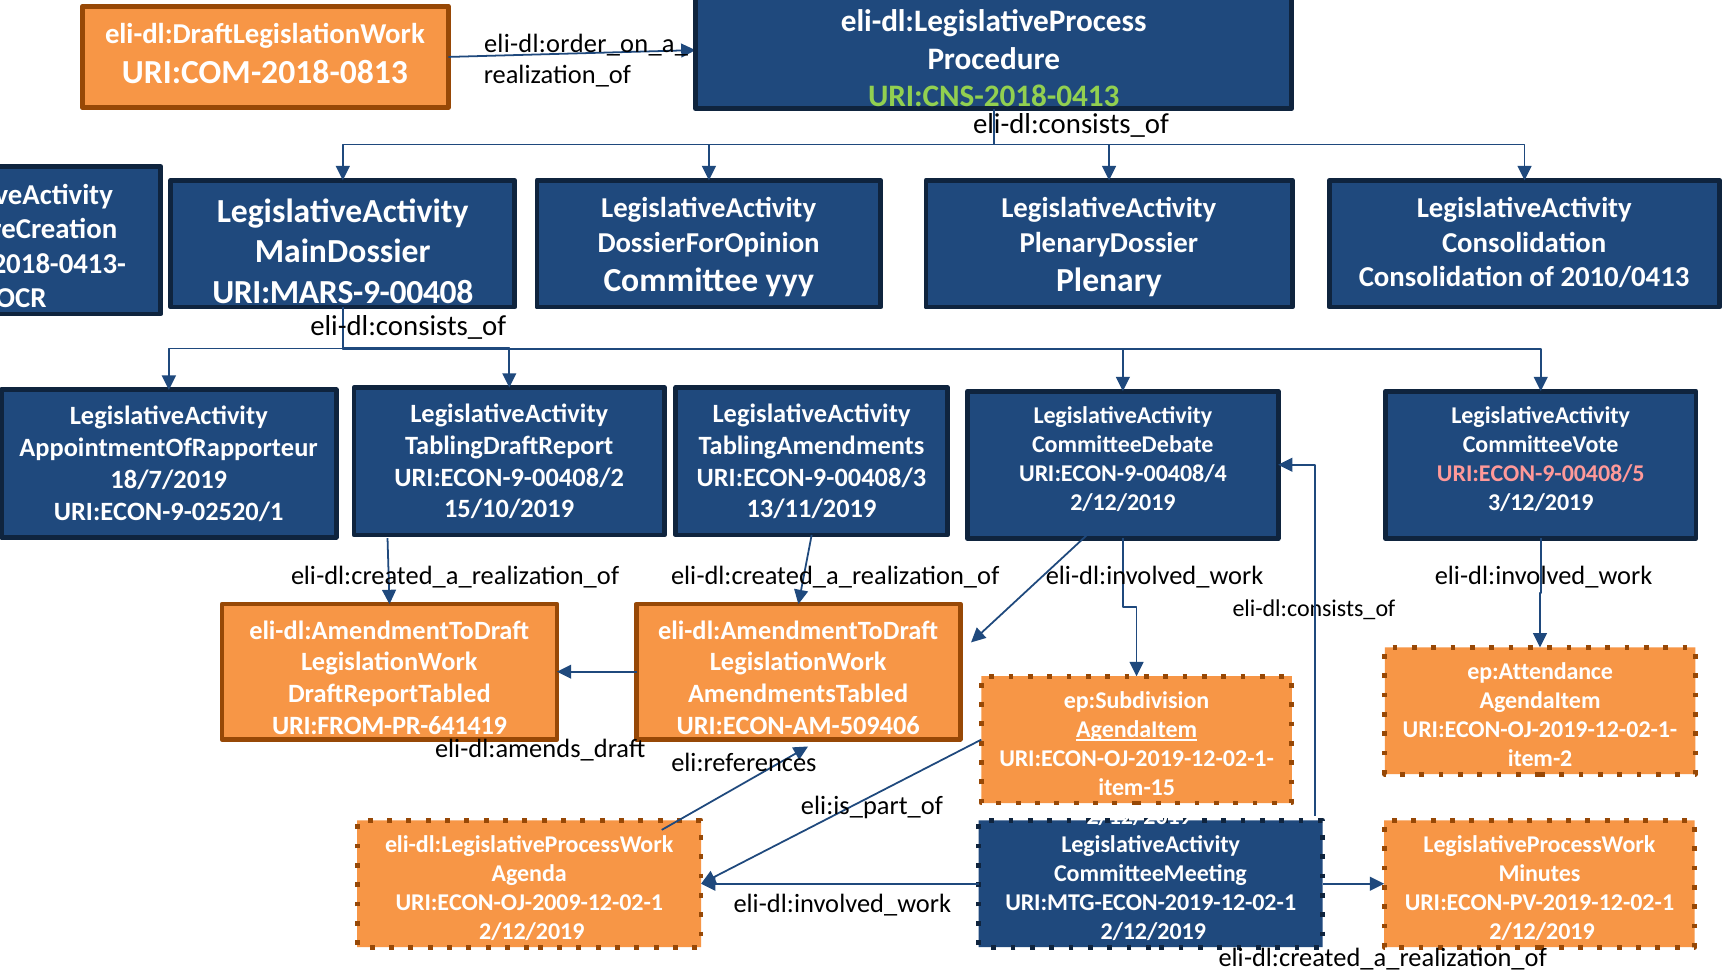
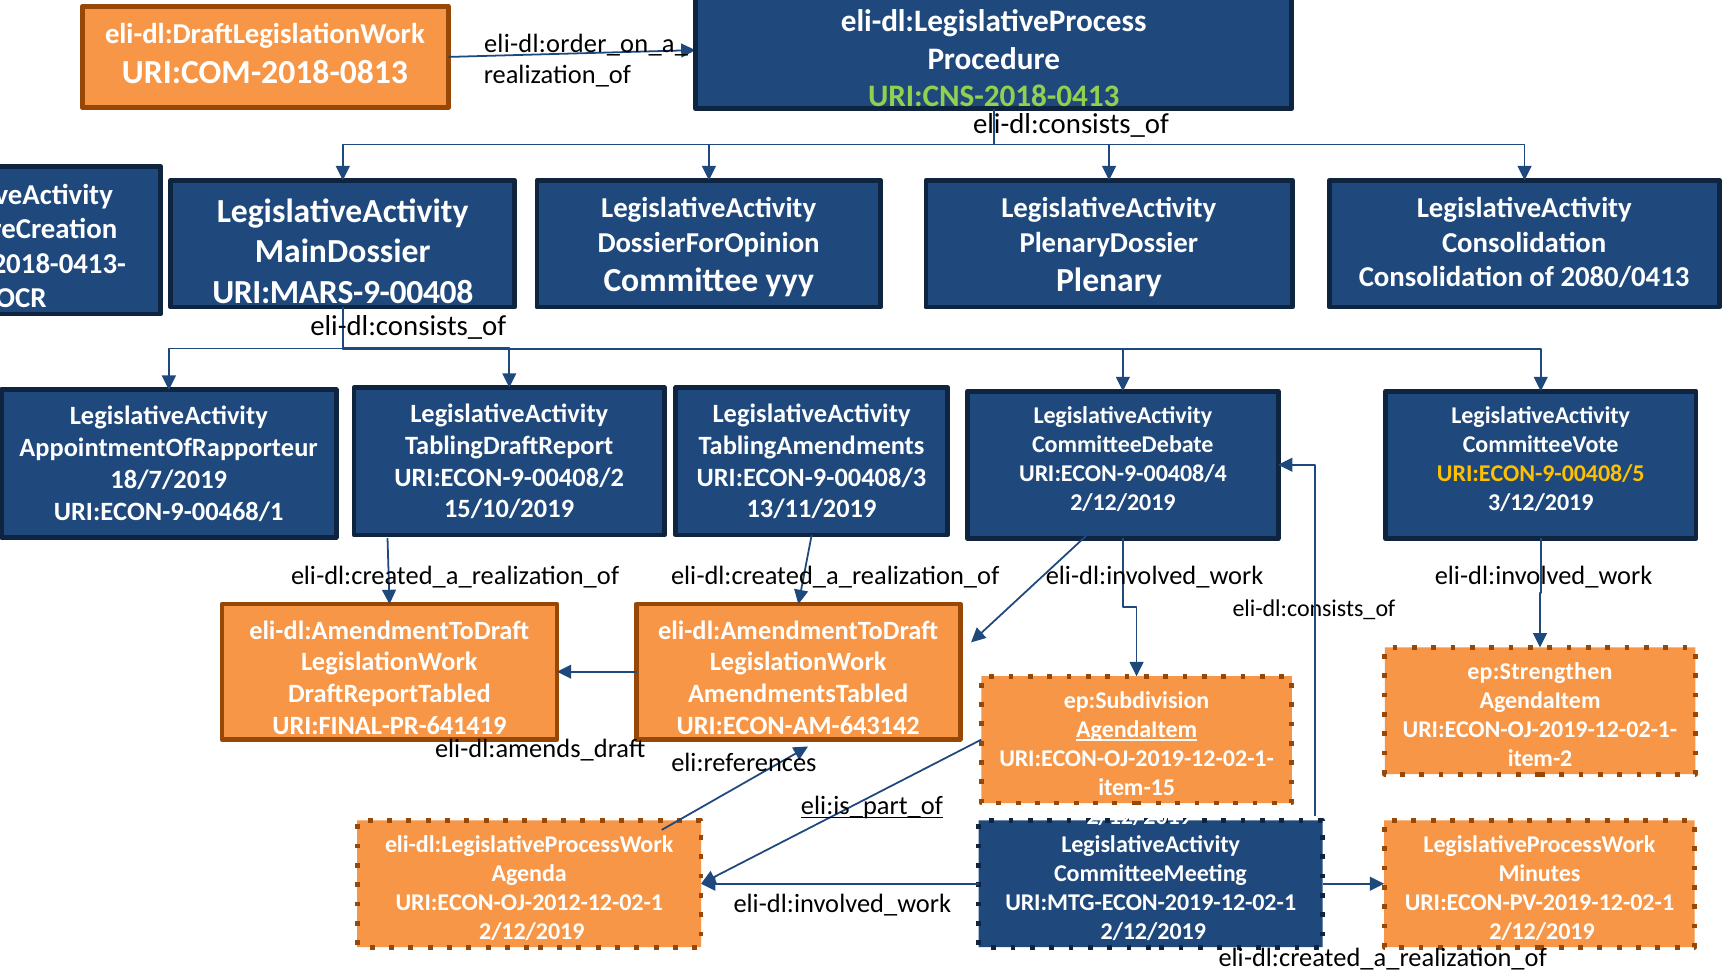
2010/0413: 2010/0413 -> 2080/0413
URI:ECON-9-00408/5 colour: pink -> yellow
URI:ECON-9-02520/1: URI:ECON-9-02520/1 -> URI:ECON-9-00468/1
ep:Attendance: ep:Attendance -> ep:Strengthen
URI:FROM-PR-641419: URI:FROM-PR-641419 -> URI:FINAL-PR-641419
URI:ECON-AM-509406: URI:ECON-AM-509406 -> URI:ECON-AM-643142
eli:is_part_of underline: none -> present
URI:ECON-OJ-2009-12-02-1: URI:ECON-OJ-2009-12-02-1 -> URI:ECON-OJ-2012-12-02-1
